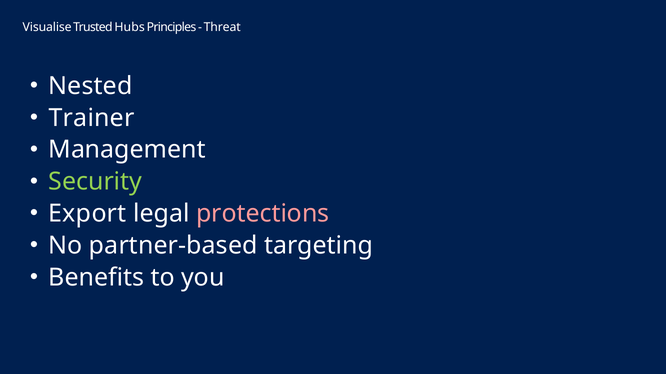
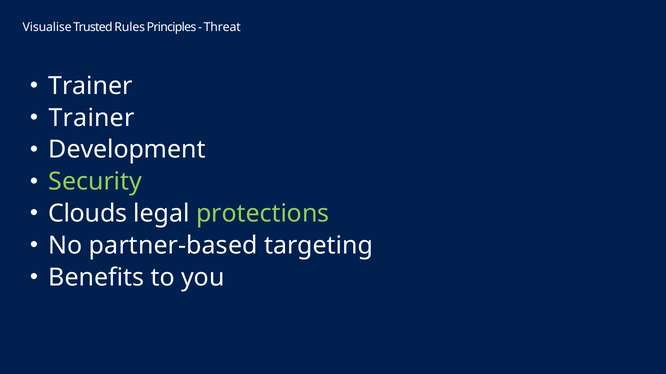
Hubs: Hubs -> Rules
Nested at (90, 86): Nested -> Trainer
Management: Management -> Development
Export: Export -> Clouds
protections colour: pink -> light green
